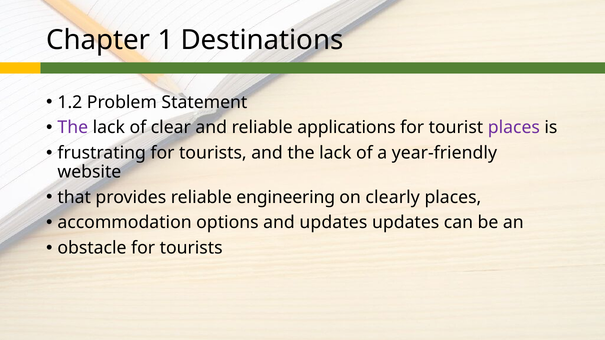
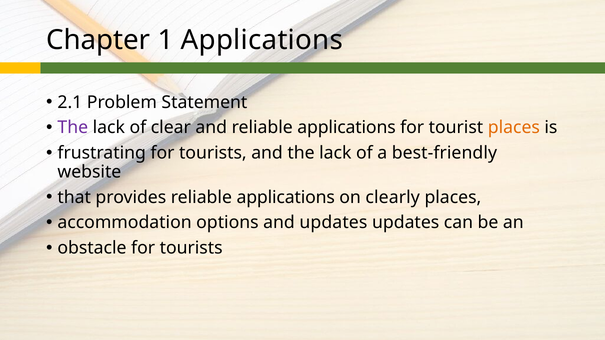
1 Destinations: Destinations -> Applications
1.2: 1.2 -> 2.1
places at (514, 128) colour: purple -> orange
year-friendly: year-friendly -> best-friendly
provides reliable engineering: engineering -> applications
